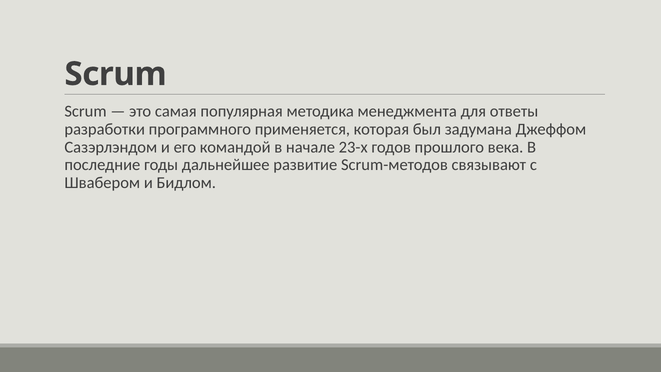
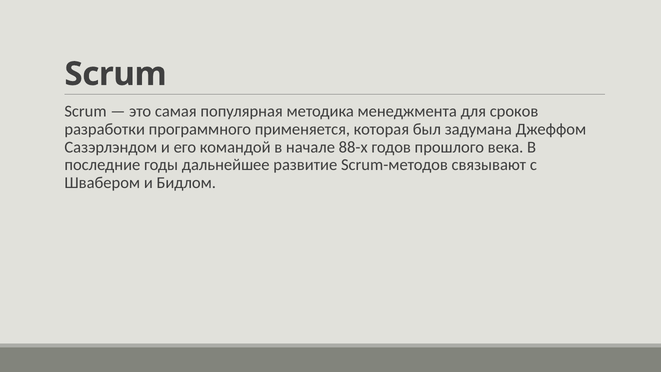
ответы: ответы -> сроков
23-х: 23-х -> 88-х
